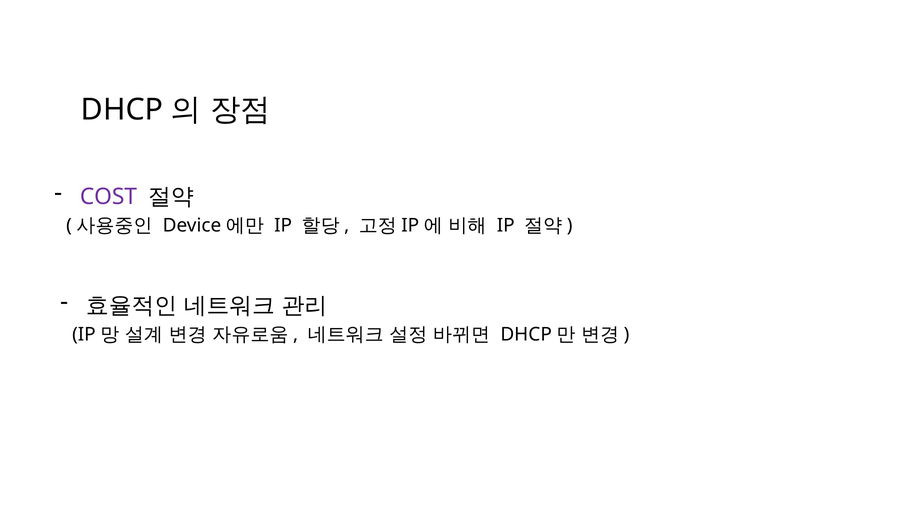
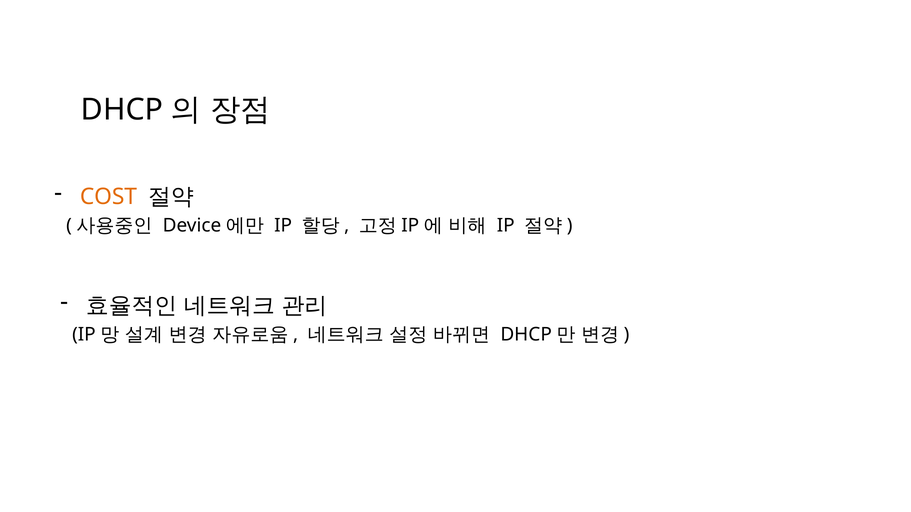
COST colour: purple -> orange
